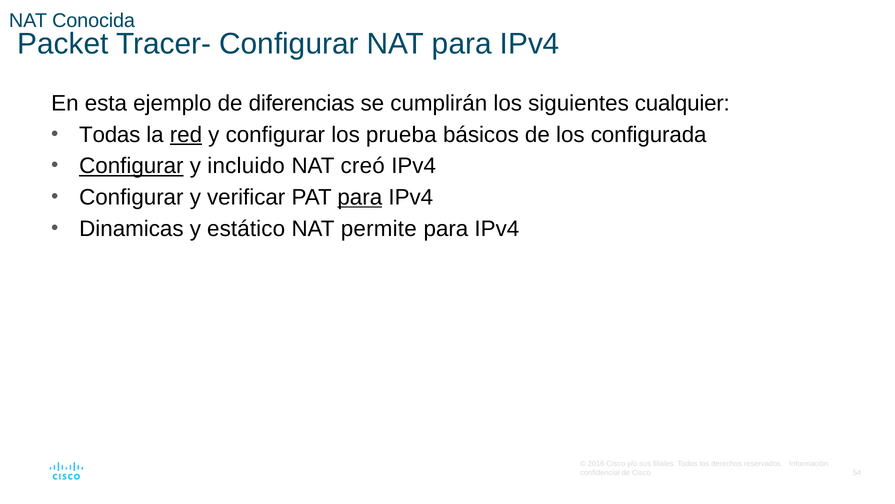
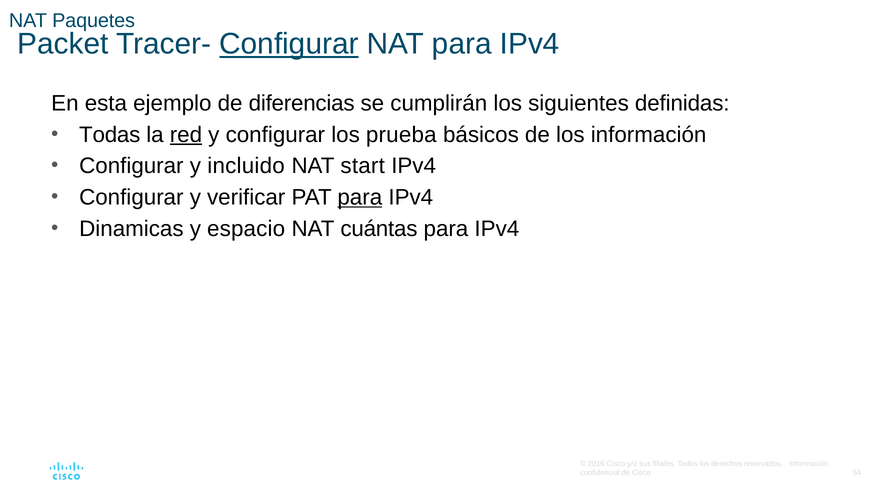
Conocida: Conocida -> Paquetes
Configurar at (289, 44) underline: none -> present
cualquier: cualquier -> definidas
los configurada: configurada -> información
Configurar at (131, 166) underline: present -> none
creó: creó -> start
estático: estático -> espacio
permite: permite -> cuántas
